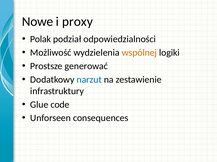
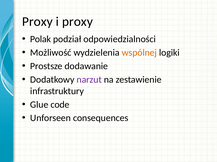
Nowe at (38, 22): Nowe -> Proxy
generować: generować -> dodawanie
narzut colour: blue -> purple
